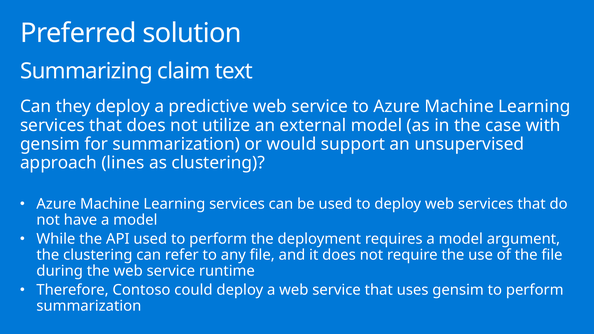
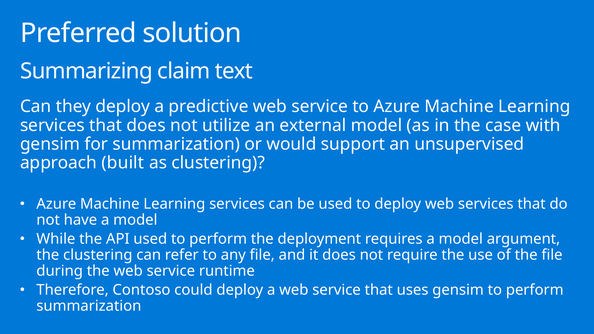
lines: lines -> built
